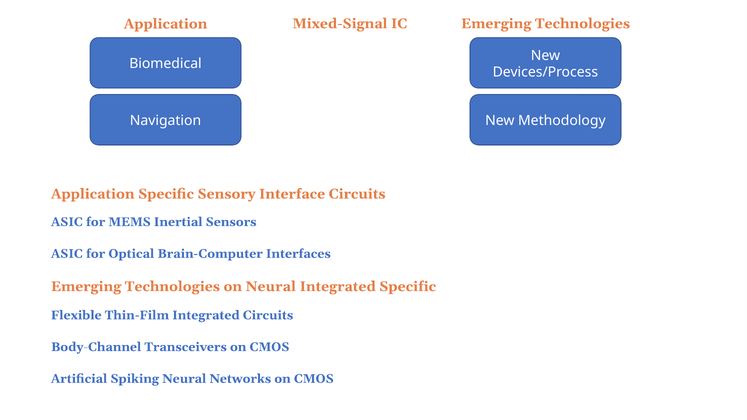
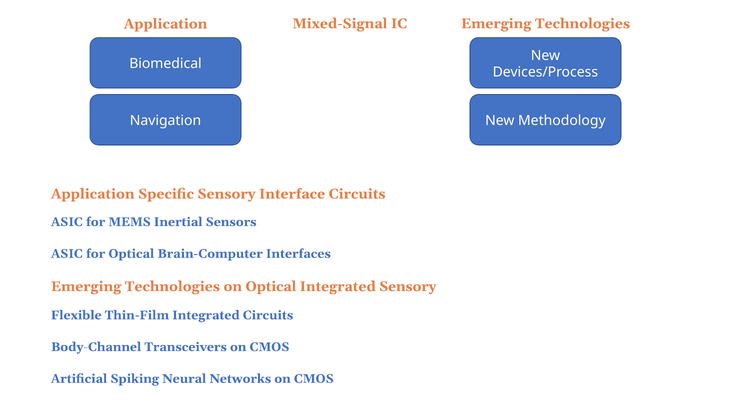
on Neural: Neural -> Optical
Integrated Specific: Specific -> Sensory
